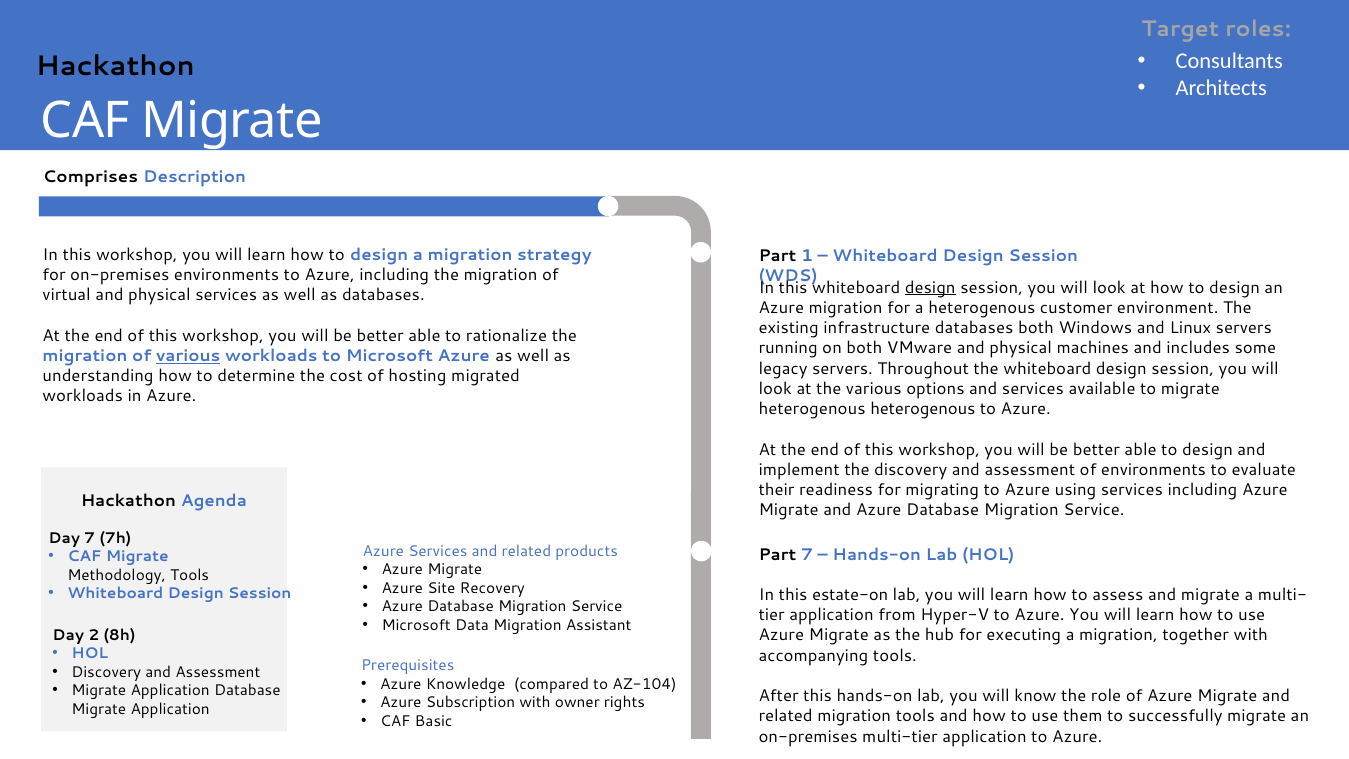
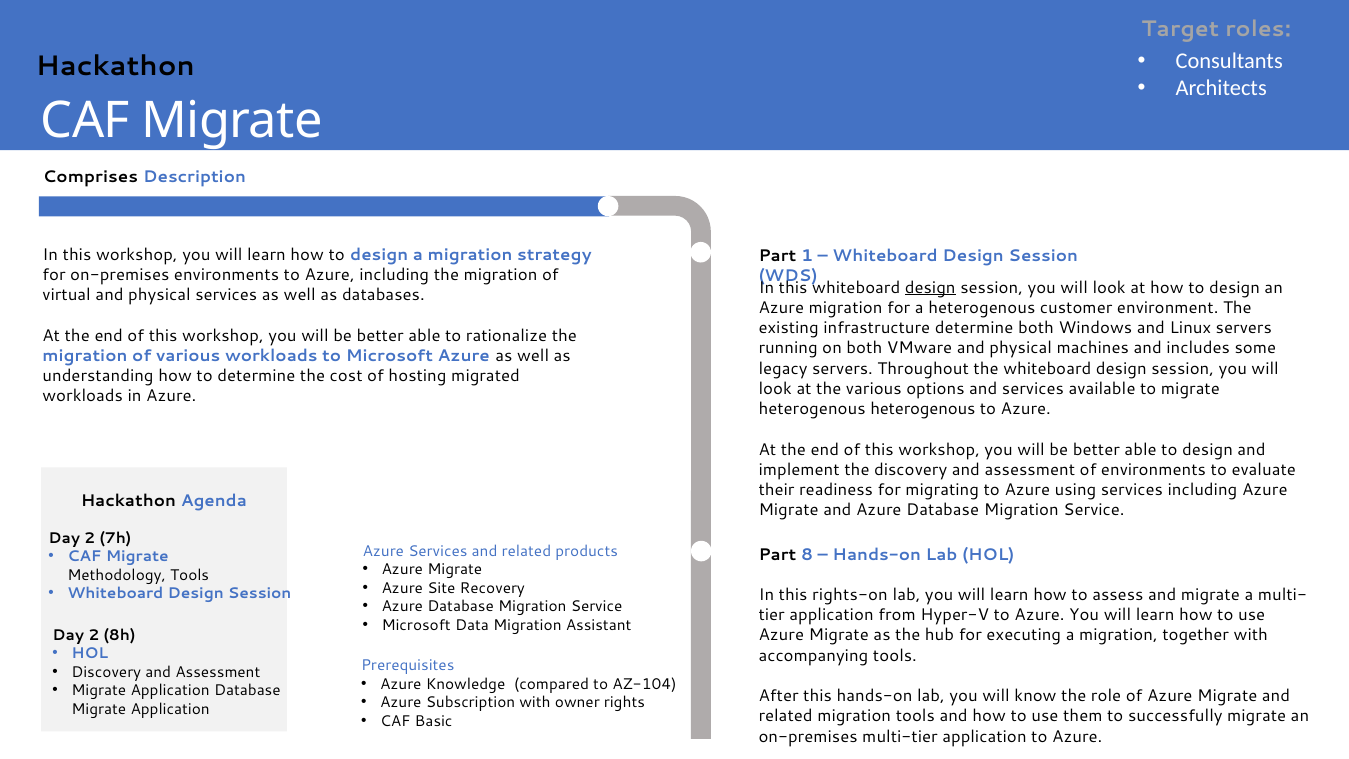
infrastructure databases: databases -> determine
various at (188, 356) underline: present -> none
7 at (90, 538): 7 -> 2
Part 7: 7 -> 8
estate-on: estate-on -> rights-on
